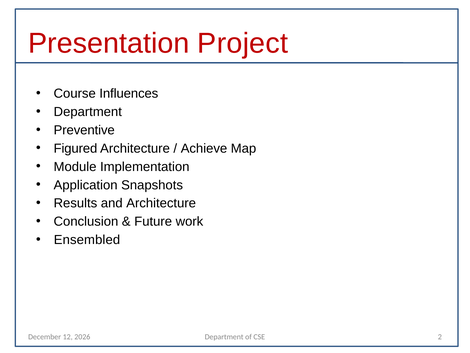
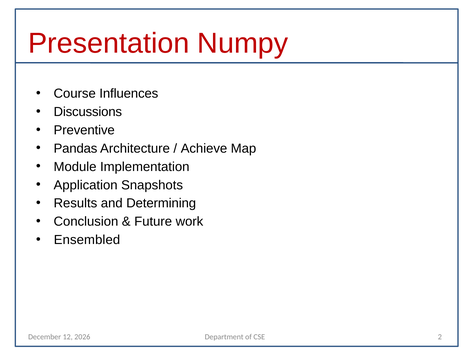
Project: Project -> Numpy
Department at (88, 112): Department -> Discussions
Figured: Figured -> Pandas
and Architecture: Architecture -> Determining
